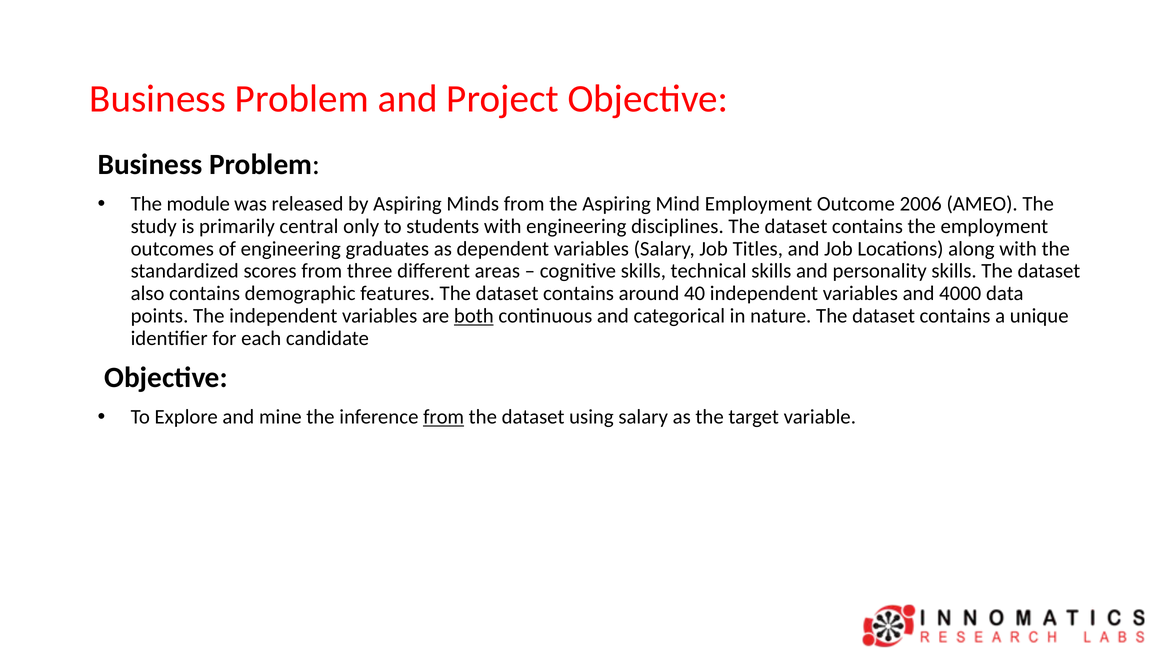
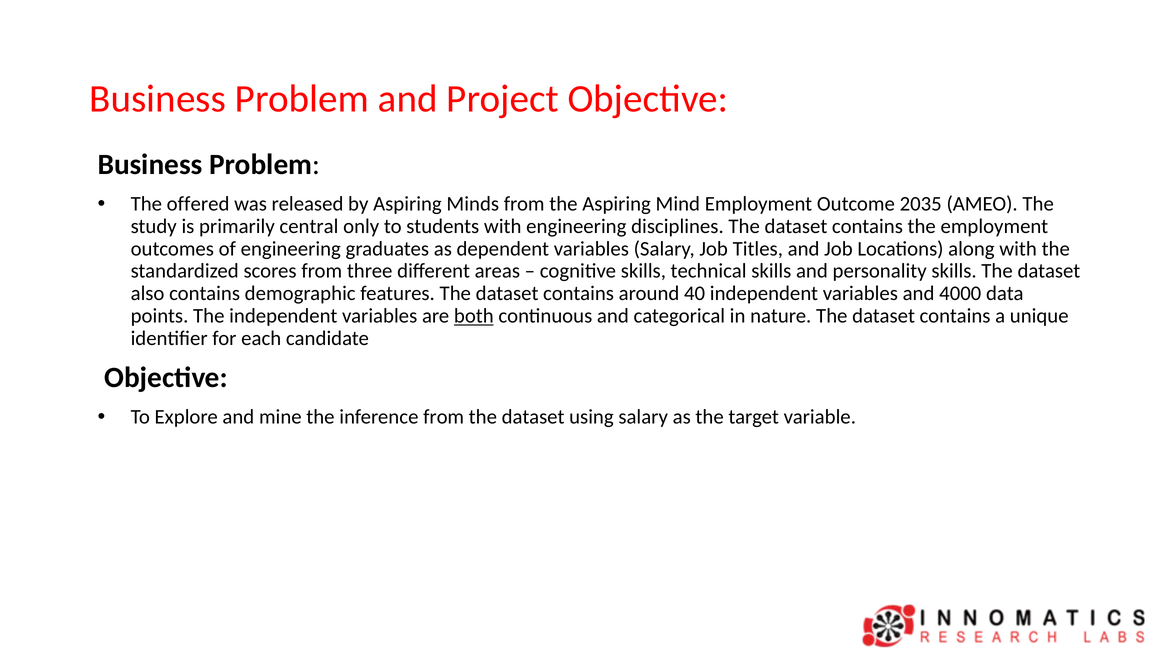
module: module -> offered
2006: 2006 -> 2035
from at (444, 417) underline: present -> none
